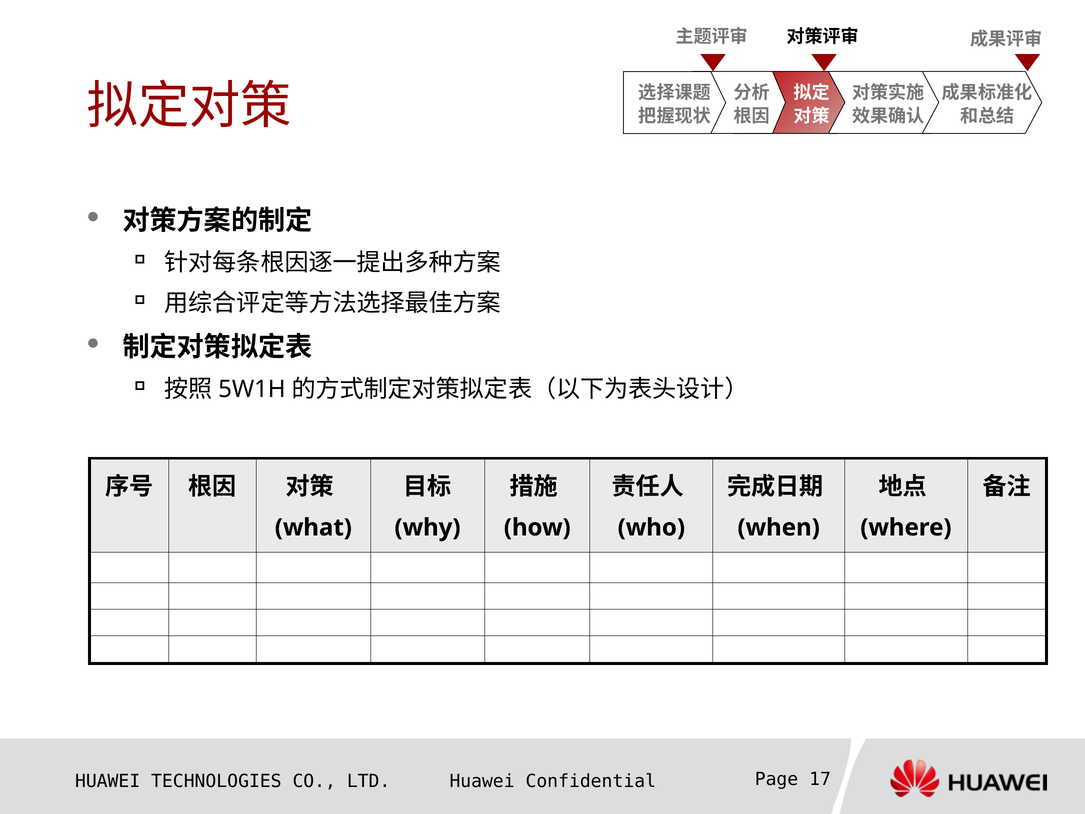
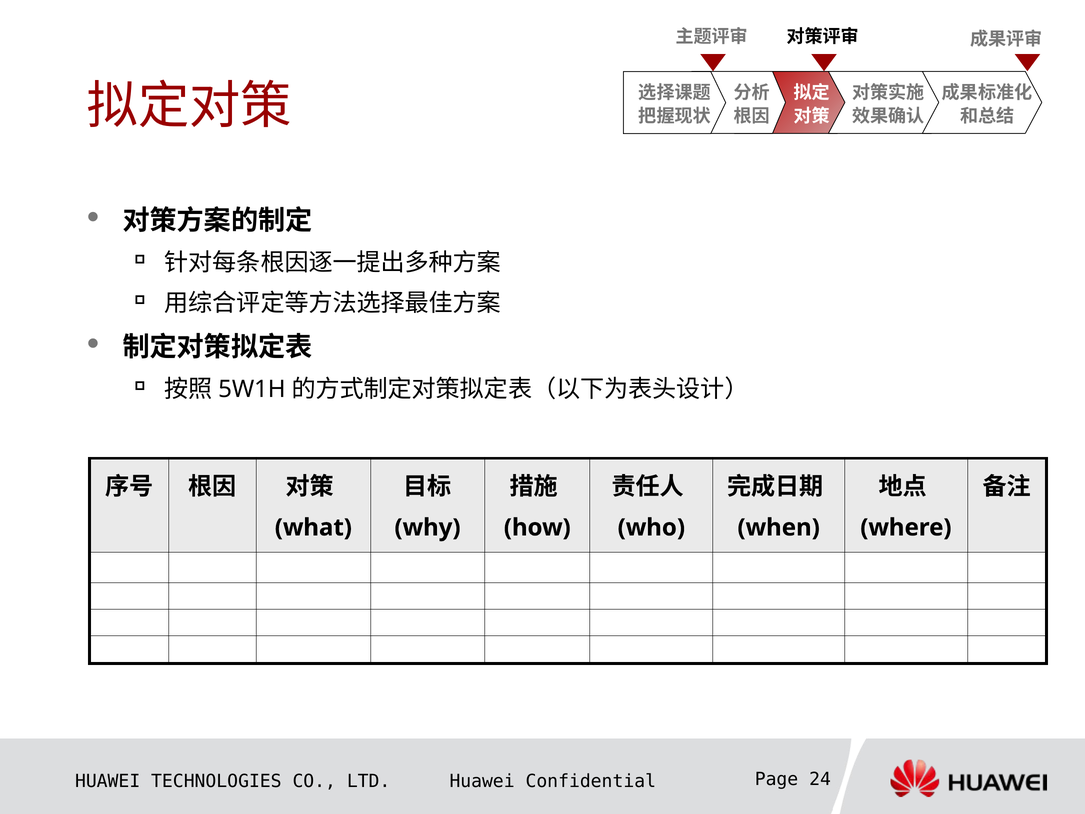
17: 17 -> 24
